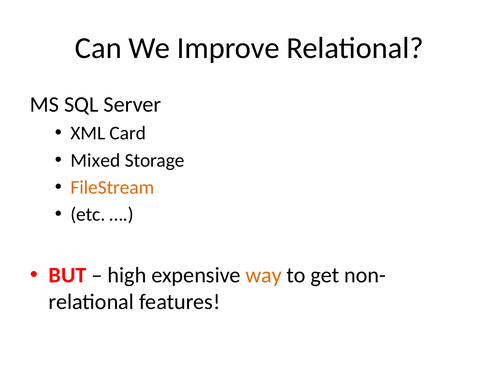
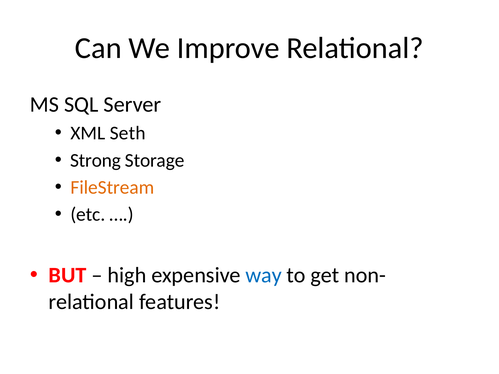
Card: Card -> Seth
Mixed: Mixed -> Strong
way colour: orange -> blue
